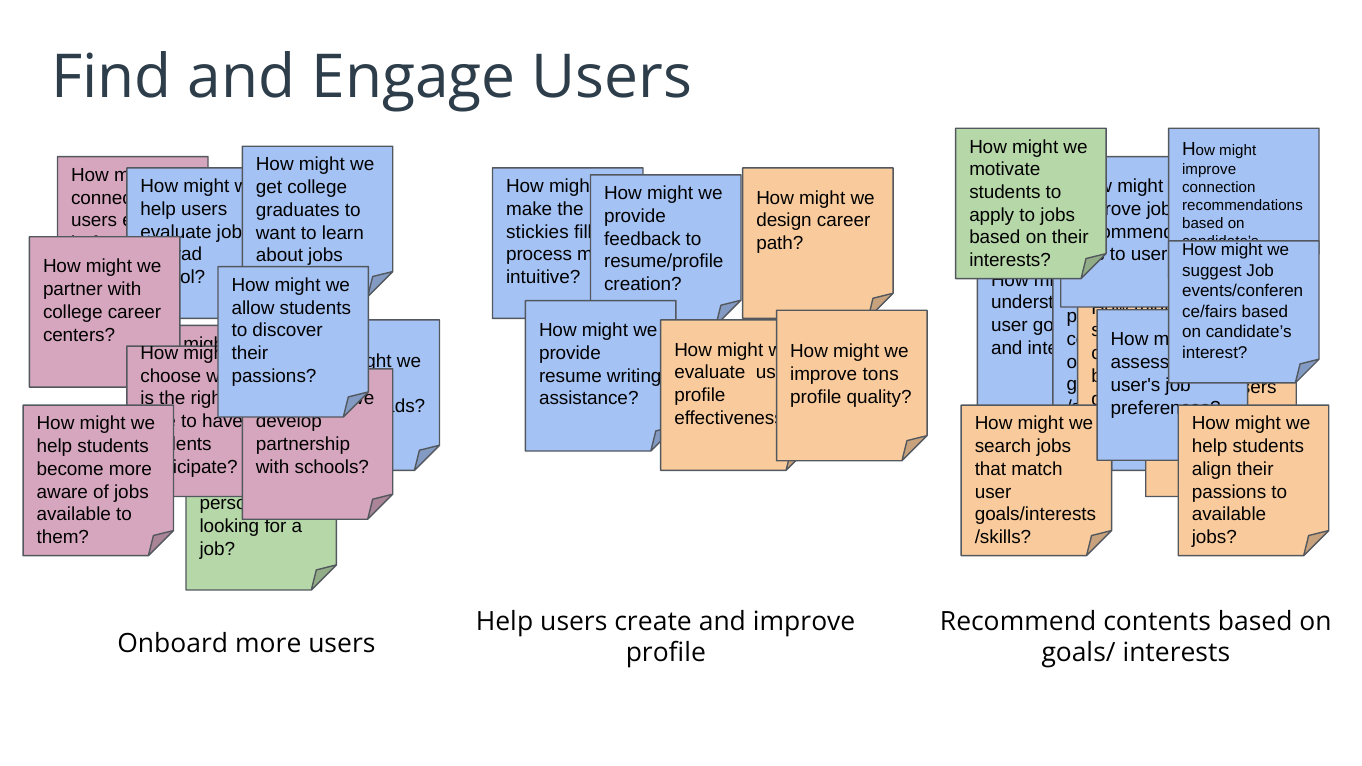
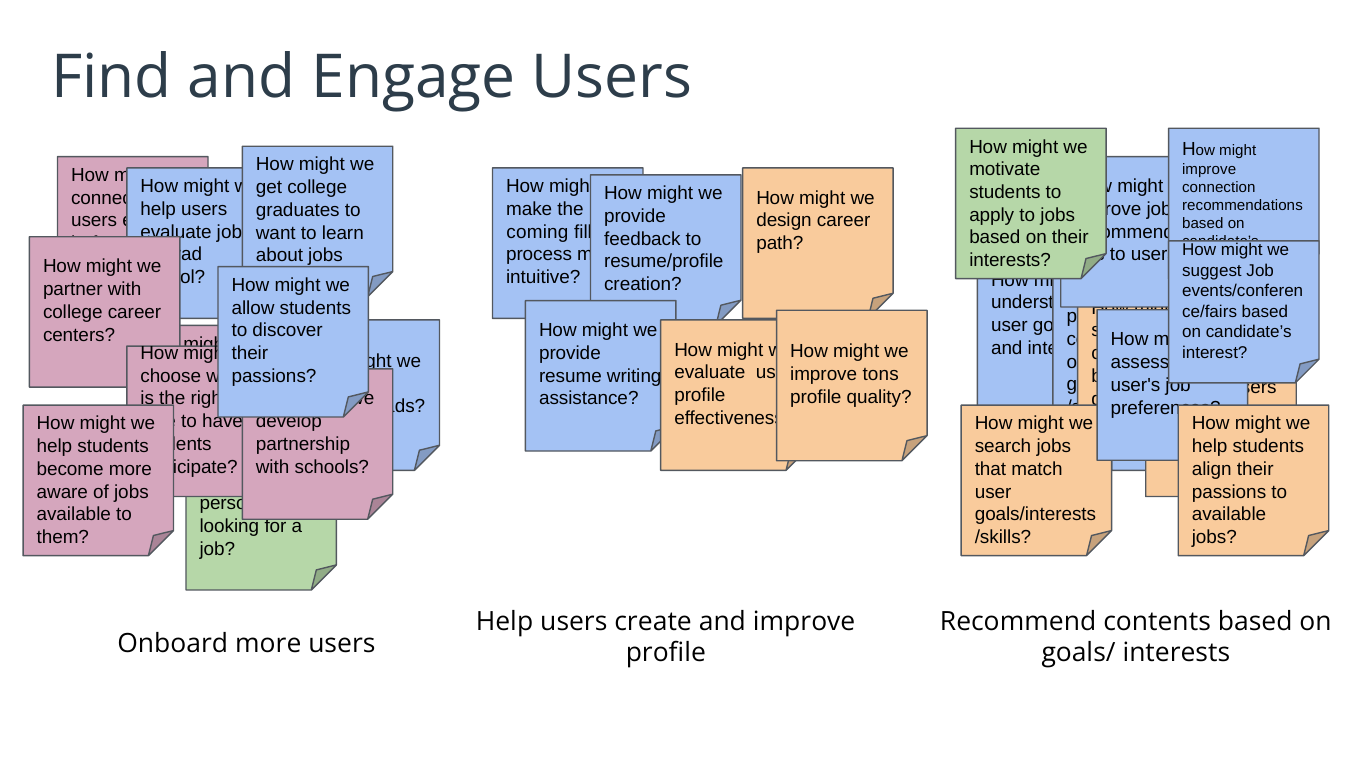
stickies: stickies -> coming
